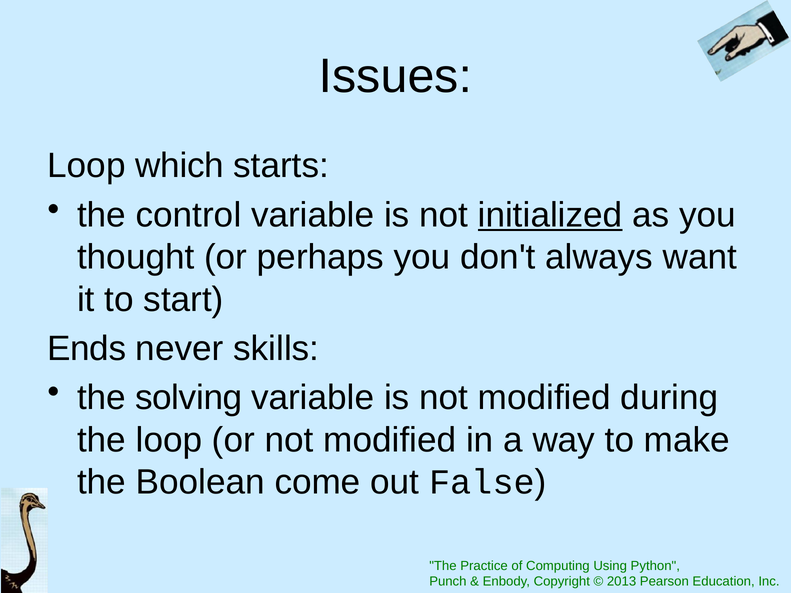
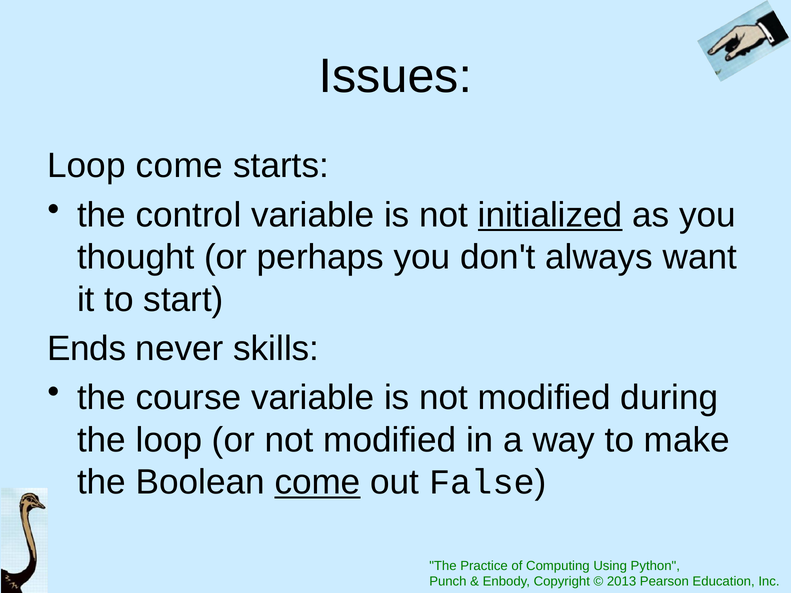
Loop which: which -> come
solving: solving -> course
come at (318, 482) underline: none -> present
